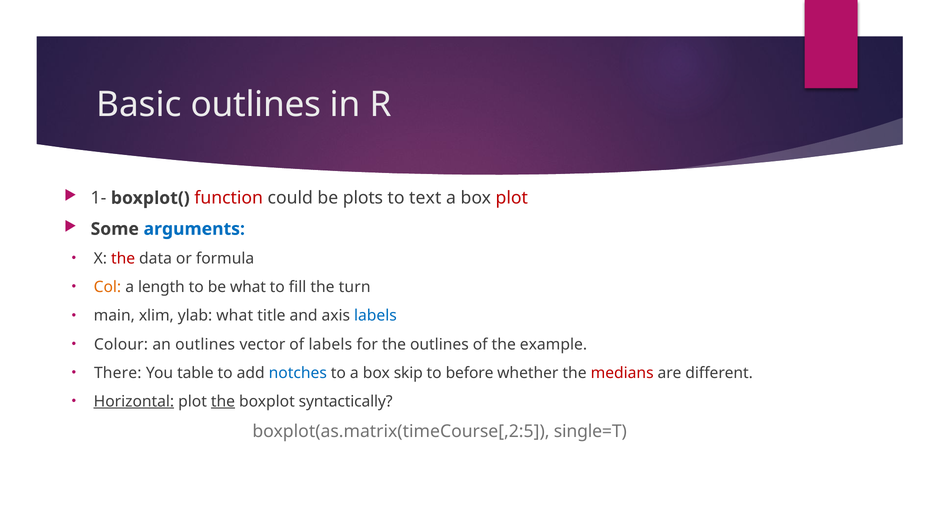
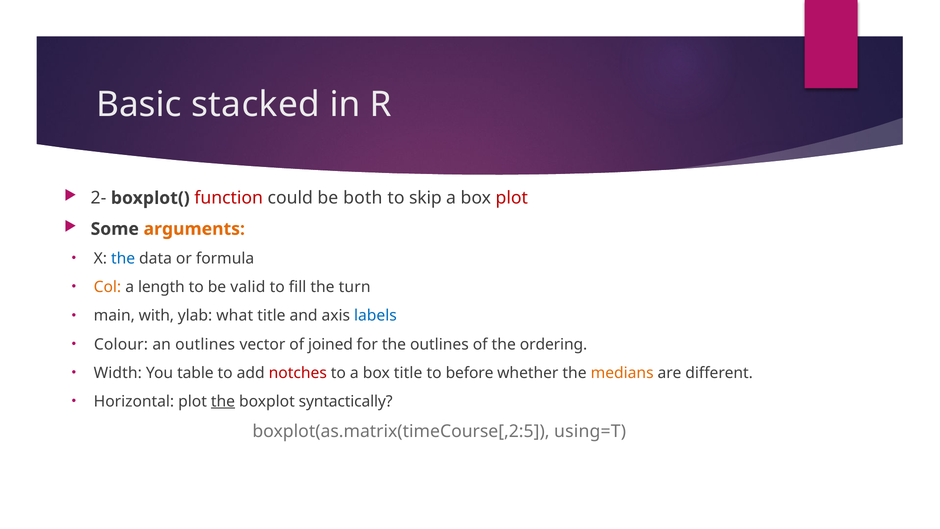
Basic outlines: outlines -> stacked
1-: 1- -> 2-
plots: plots -> both
text: text -> skip
arguments colour: blue -> orange
the at (123, 258) colour: red -> blue
be what: what -> valid
xlim: xlim -> with
of labels: labels -> joined
example: example -> ordering
There: There -> Width
notches colour: blue -> red
box skip: skip -> title
medians colour: red -> orange
Horizontal underline: present -> none
single=T: single=T -> using=T
